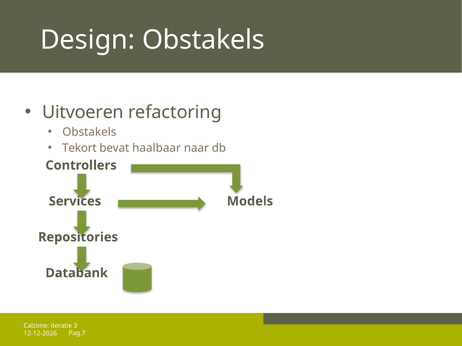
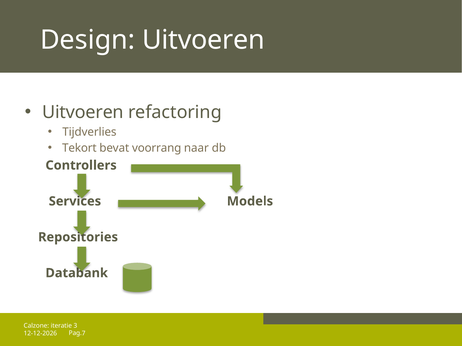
Design Obstakels: Obstakels -> Uitvoeren
Obstakels at (89, 132): Obstakels -> Tijdverlies
haalbaar: haalbaar -> voorrang
